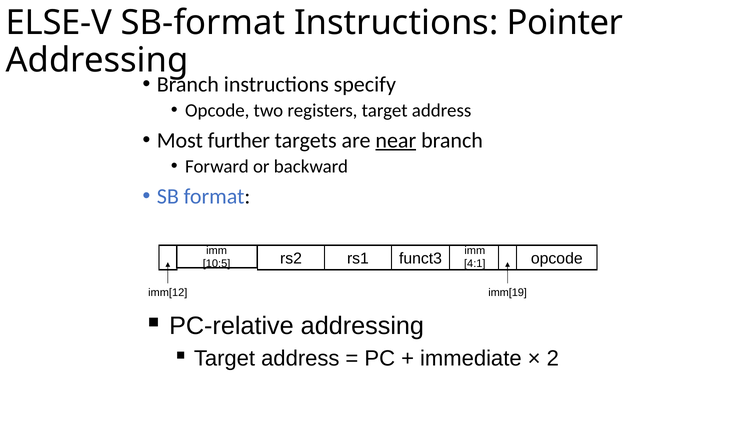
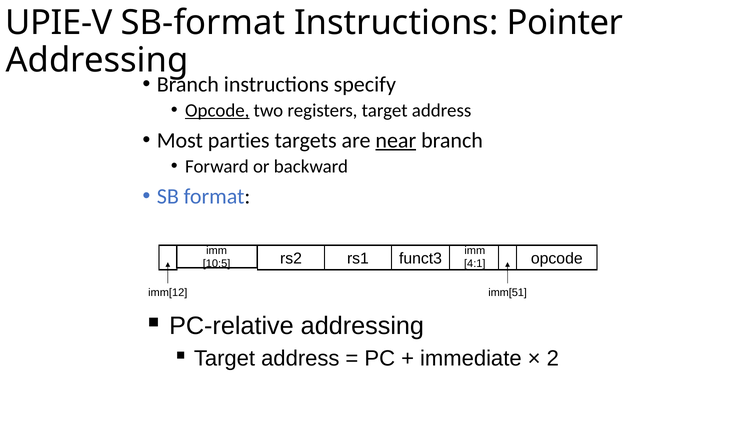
ELSE-V: ELSE-V -> UPIE-V
Opcode at (217, 110) underline: none -> present
further: further -> parties
imm[19: imm[19 -> imm[51
